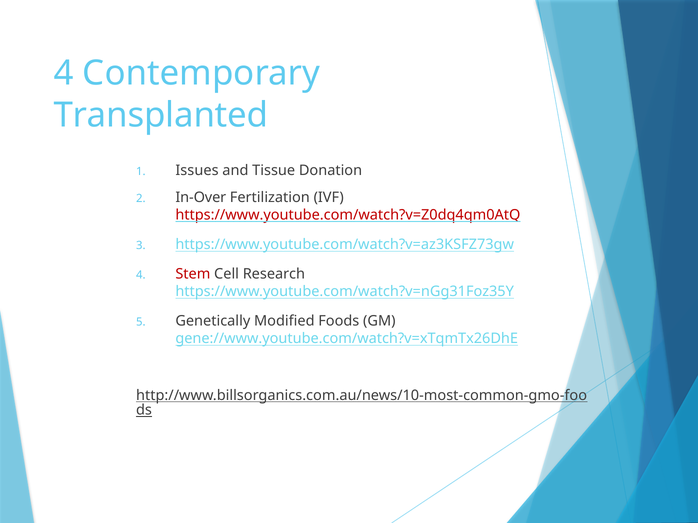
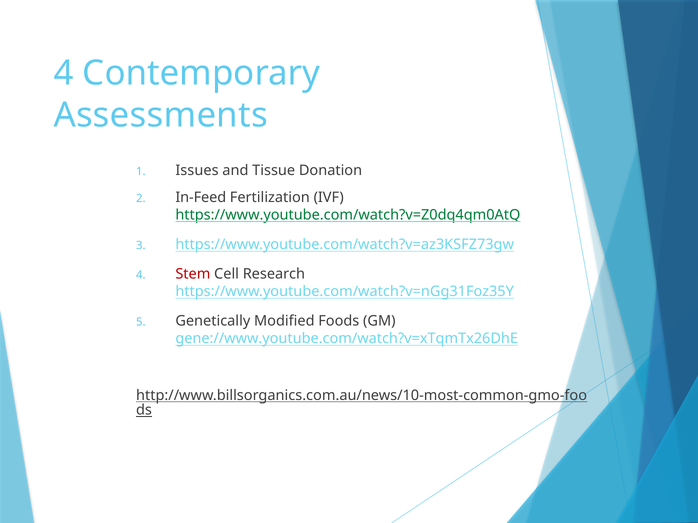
Transplanted: Transplanted -> Assessments
In-Over: In-Over -> In-Feed
https://www.youtube.com/watch?v=Z0dq4qm0AtQ colour: red -> green
